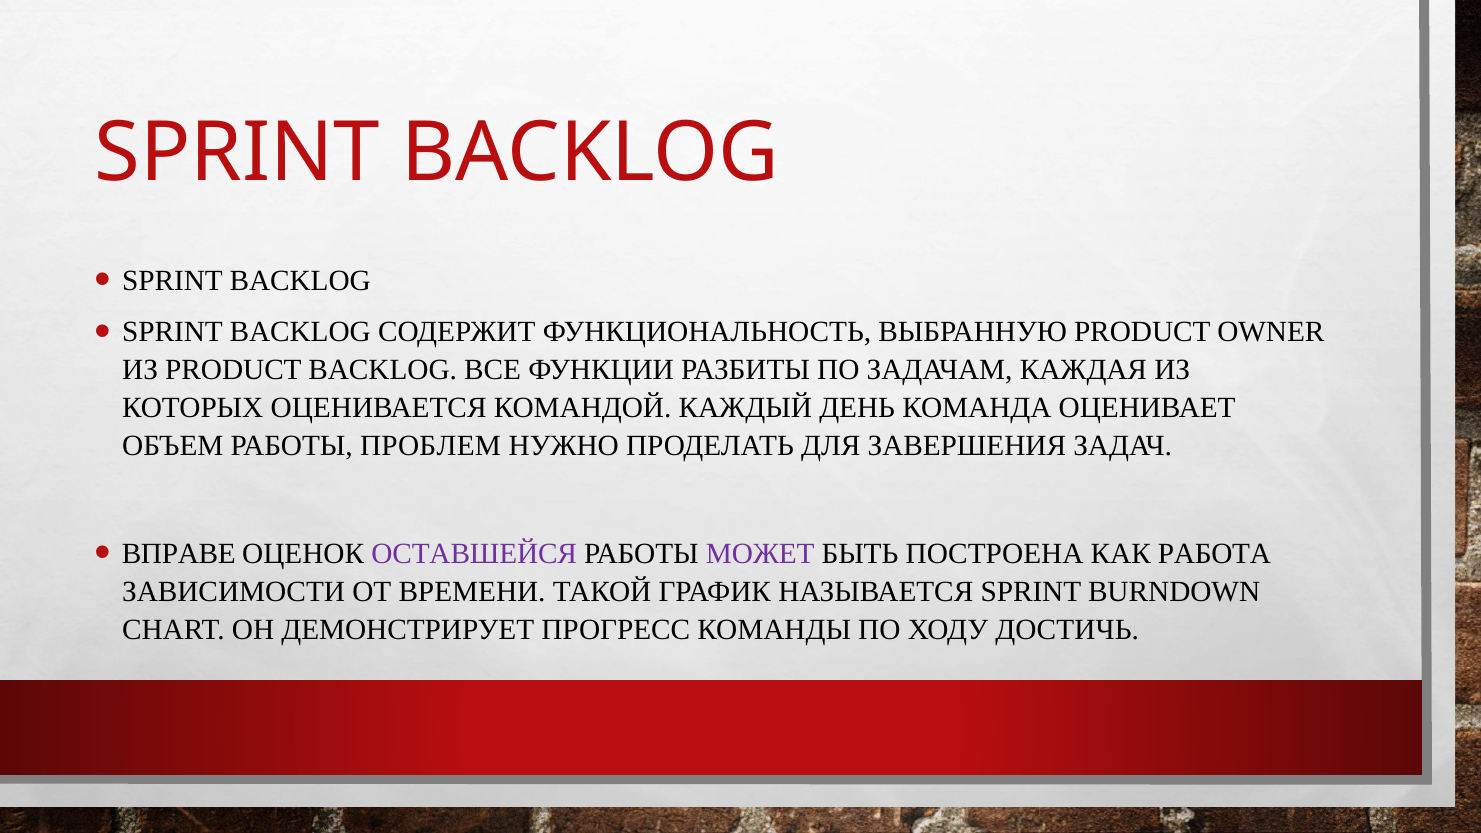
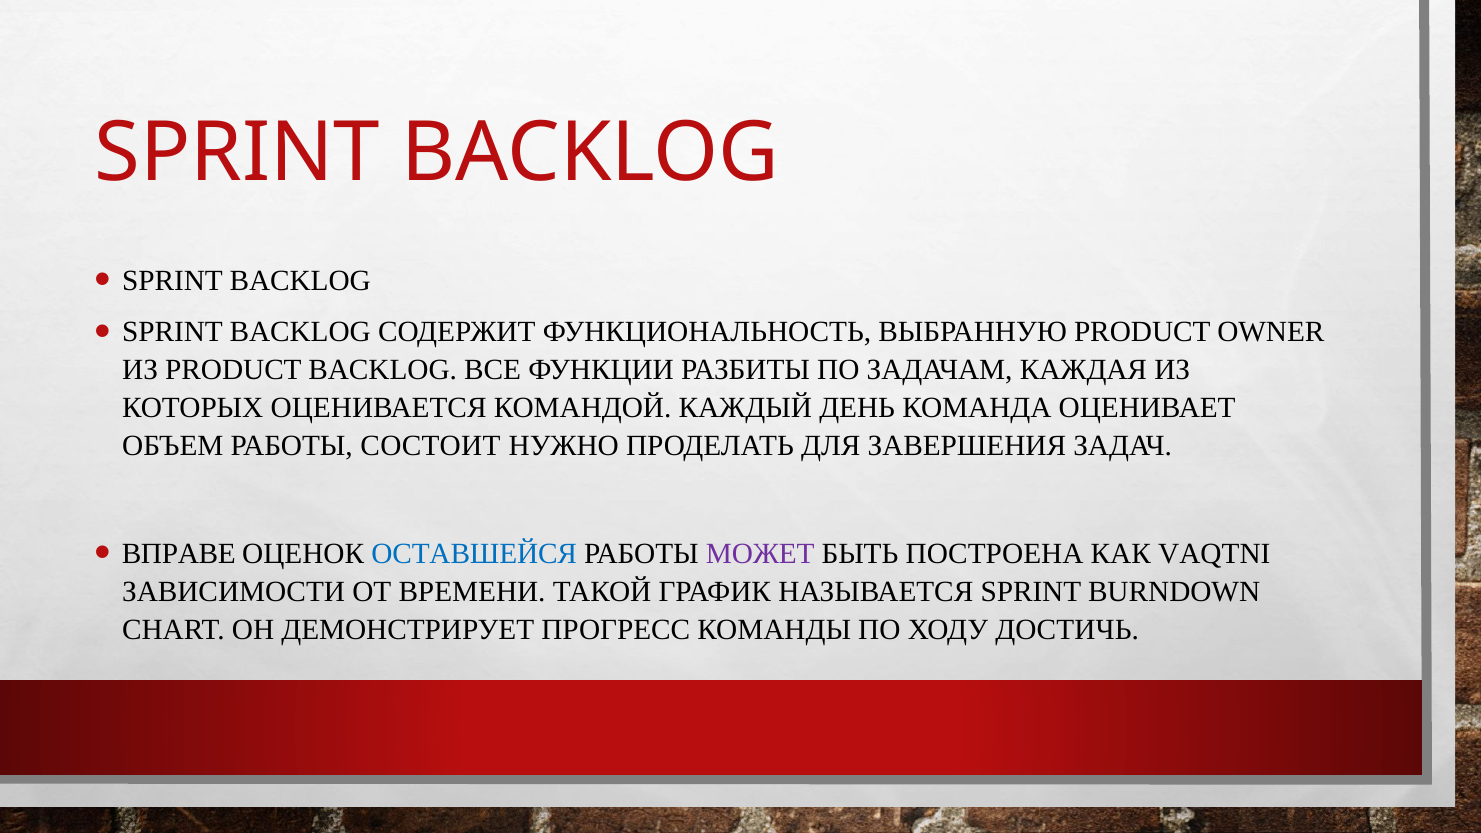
ПРОБЛЕМ: ПРОБЛЕМ -> СОСТОИТ
ОСТАВШЕЙСЯ colour: purple -> blue
РАБОТА: РАБОТА -> VAQTNI
